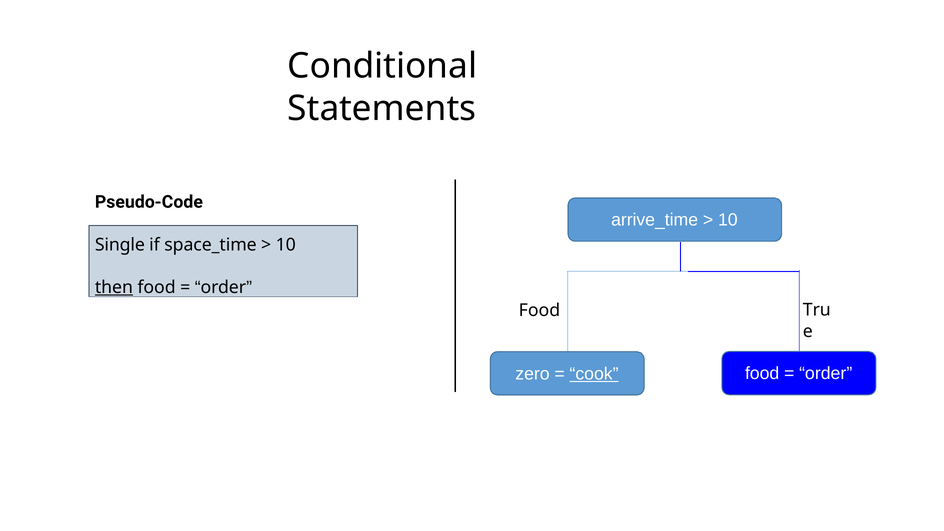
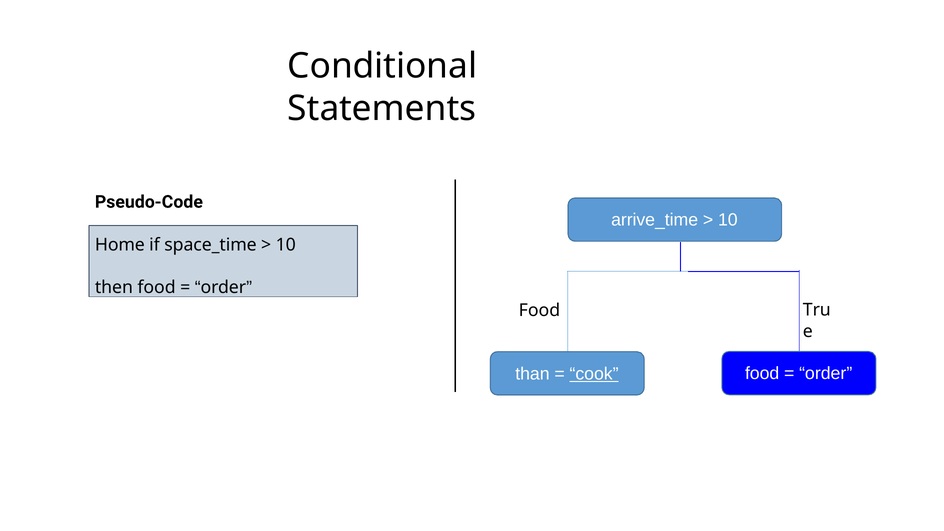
Single: Single -> Home
then underline: present -> none
zero: zero -> than
